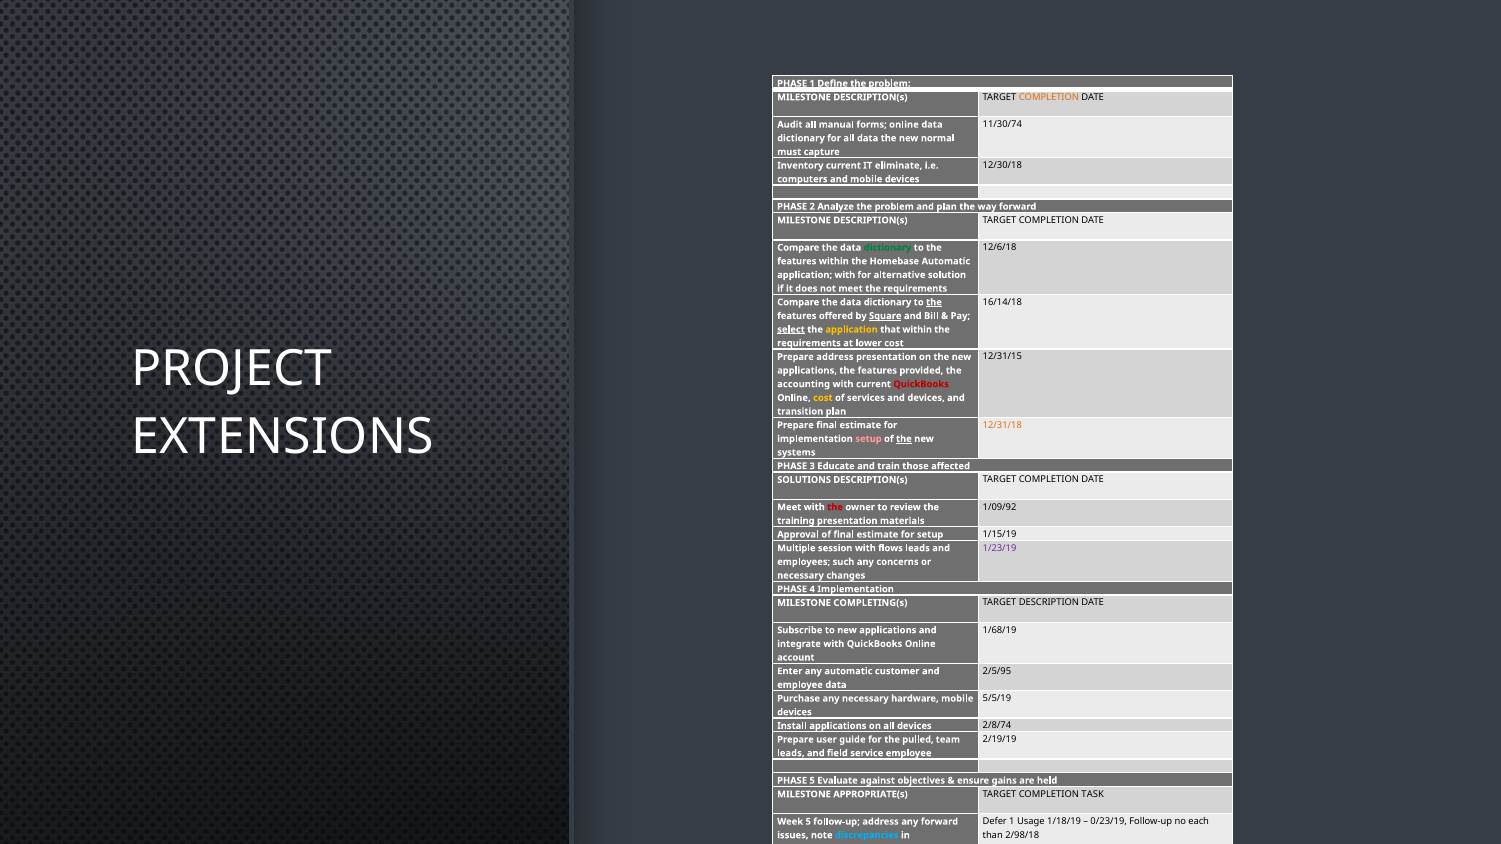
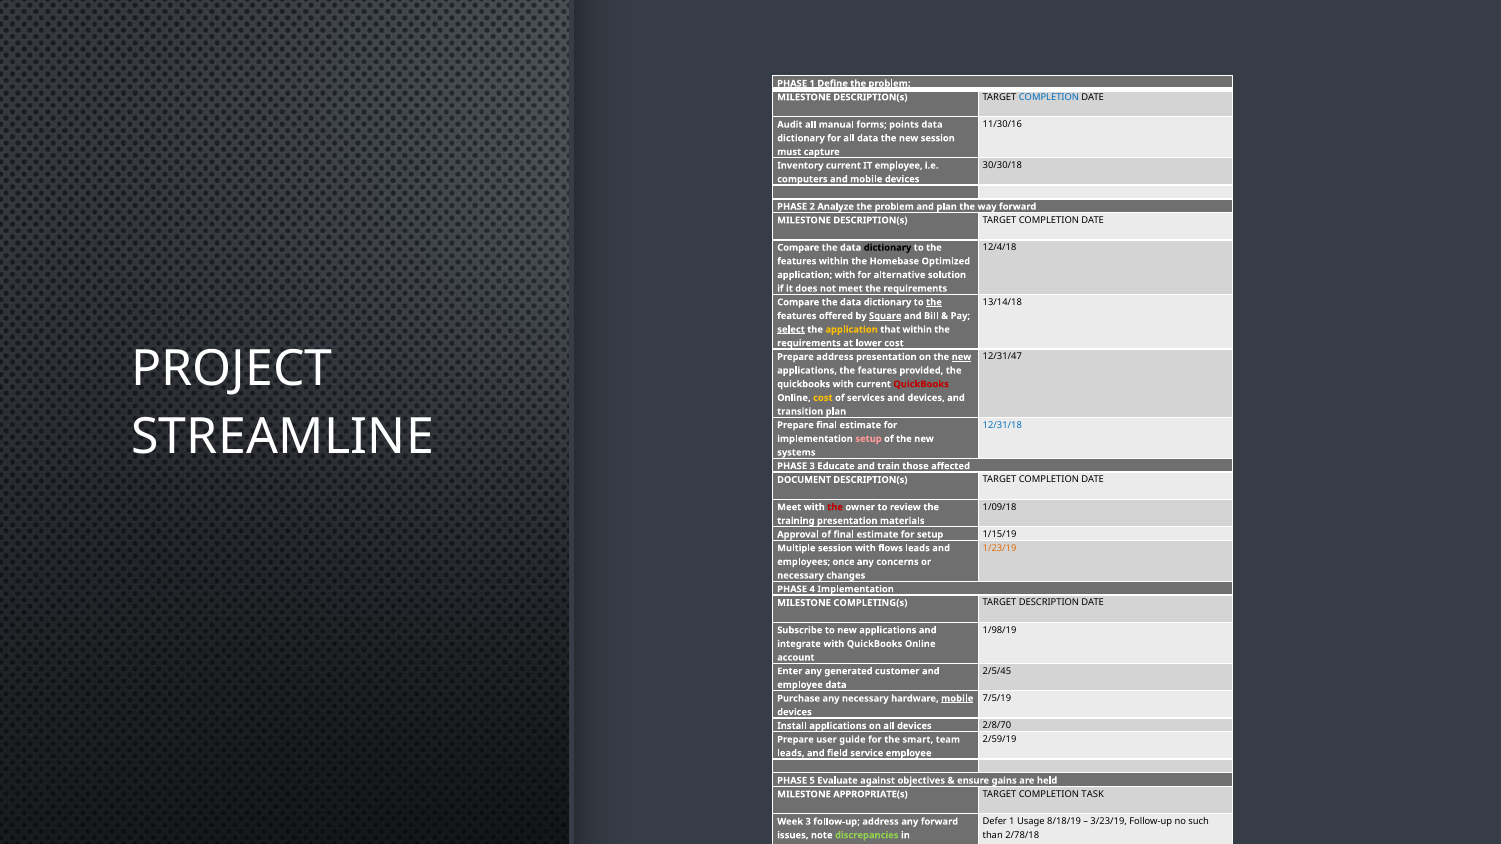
COMPLETION at (1049, 97) colour: orange -> blue
11/30/74: 11/30/74 -> 11/30/16
forms online: online -> points
new normal: normal -> session
12/30/18: 12/30/18 -> 30/30/18
IT eliminate: eliminate -> employee
12/6/18: 12/6/18 -> 12/4/18
dictionary at (888, 248) colour: green -> black
Homebase Automatic: Automatic -> Optimized
16/14/18: 16/14/18 -> 13/14/18
12/31/15: 12/31/15 -> 12/31/47
new at (961, 357) underline: none -> present
accounting at (804, 384): accounting -> quickbooks
12/31/18 colour: orange -> blue
EXTENSIONS: EXTENSIONS -> STREAMLINE
the at (904, 439) underline: present -> none
SOLUTIONS: SOLUTIONS -> DOCUMENT
1/09/92: 1/09/92 -> 1/09/18
1/23/19 colour: purple -> orange
such: such -> once
1/68/19: 1/68/19 -> 1/98/19
2/5/95: 2/5/95 -> 2/5/45
any automatic: automatic -> generated
5/5/19: 5/5/19 -> 7/5/19
mobile at (957, 699) underline: none -> present
2/8/74: 2/8/74 -> 2/8/70
2/19/19: 2/19/19 -> 2/59/19
pulled: pulled -> smart
1/18/19: 1/18/19 -> 8/18/19
0/23/19: 0/23/19 -> 3/23/19
each: each -> such
Week 5: 5 -> 3
2/98/18: 2/98/18 -> 2/78/18
discrepancies colour: light blue -> light green
